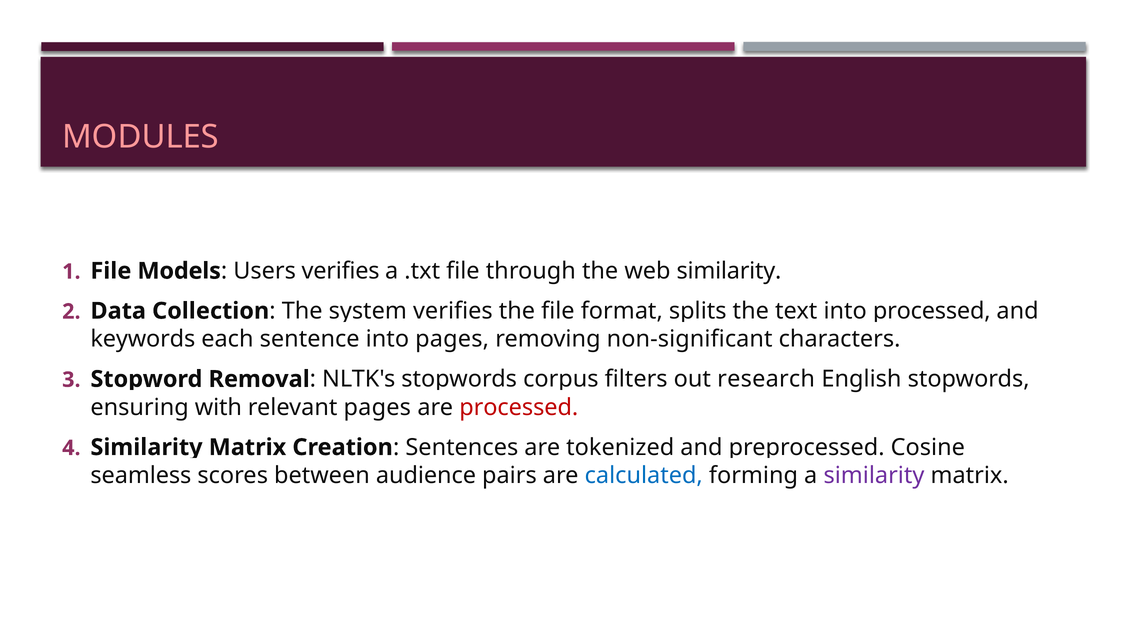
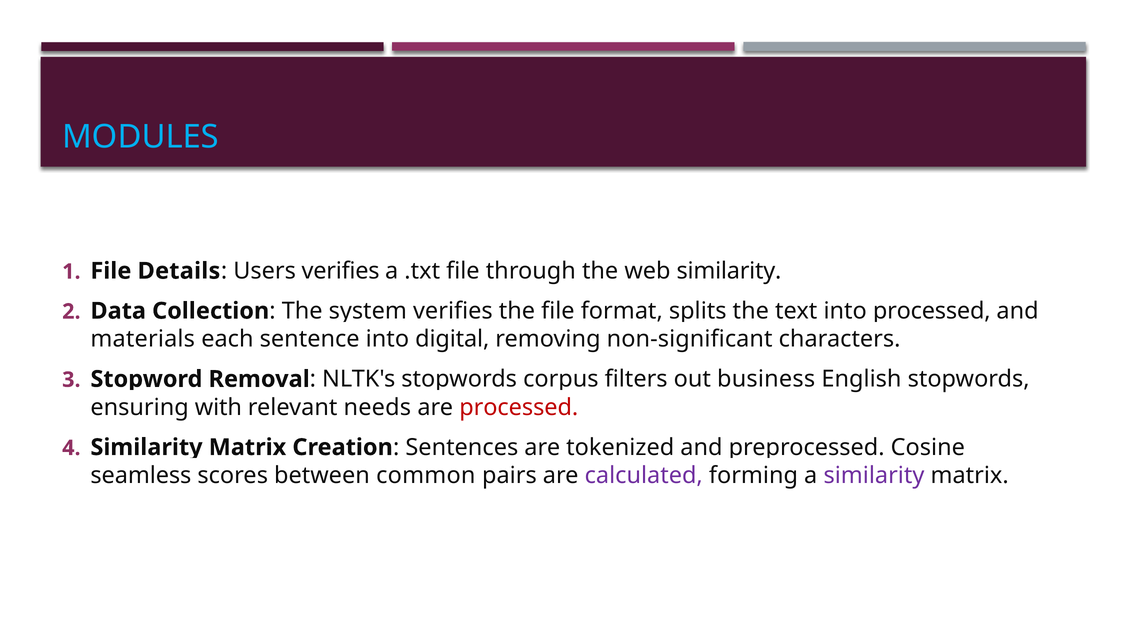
MODULES colour: pink -> light blue
Models: Models -> Details
keywords: keywords -> materials
into pages: pages -> digital
research: research -> business
relevant pages: pages -> needs
audience: audience -> common
calculated colour: blue -> purple
